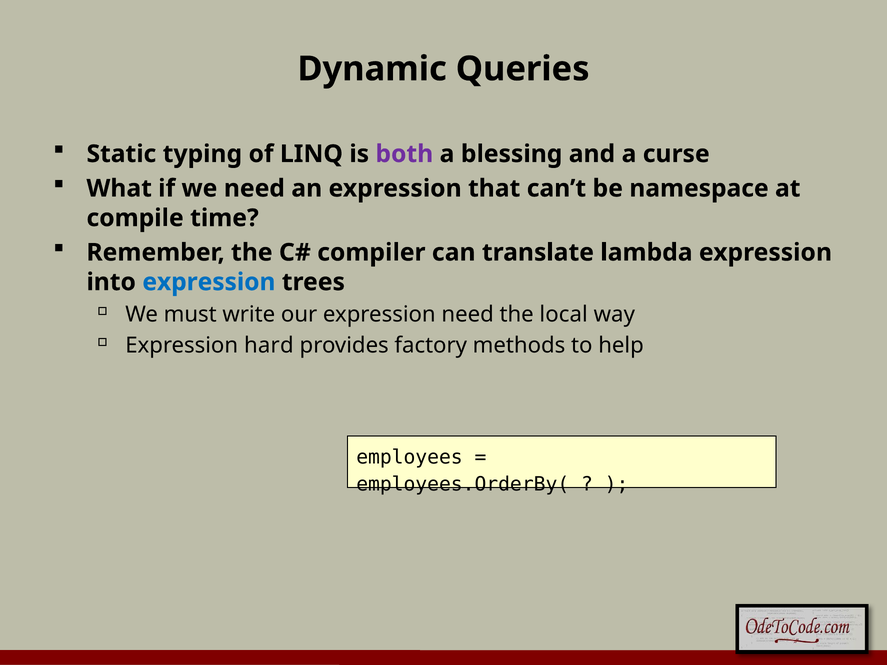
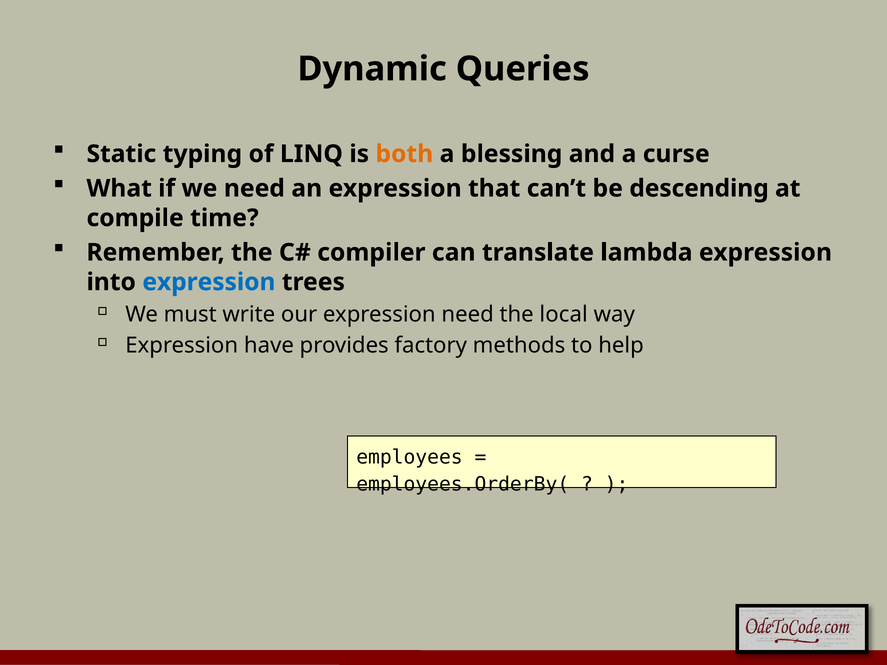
both colour: purple -> orange
namespace: namespace -> descending
hard: hard -> have
